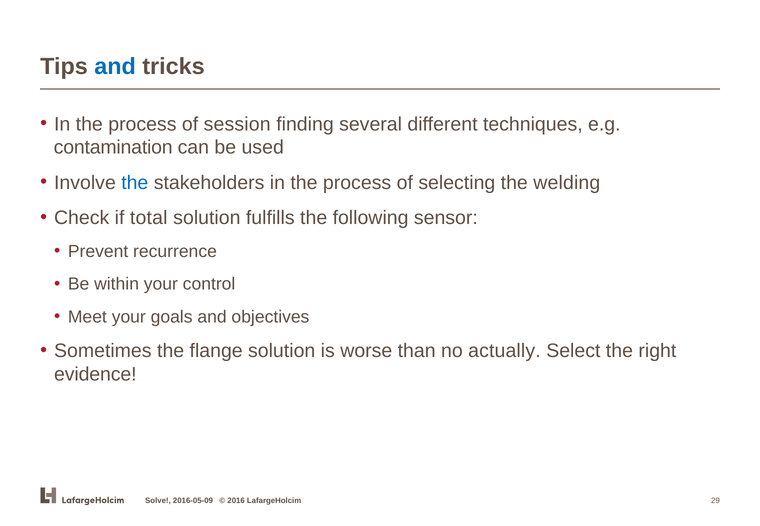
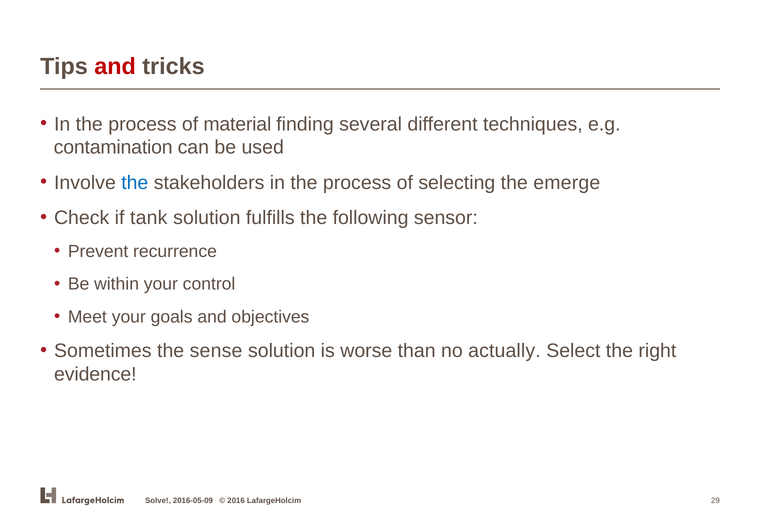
and at (115, 67) colour: blue -> red
session: session -> material
welding: welding -> emerge
total: total -> tank
flange: flange -> sense
